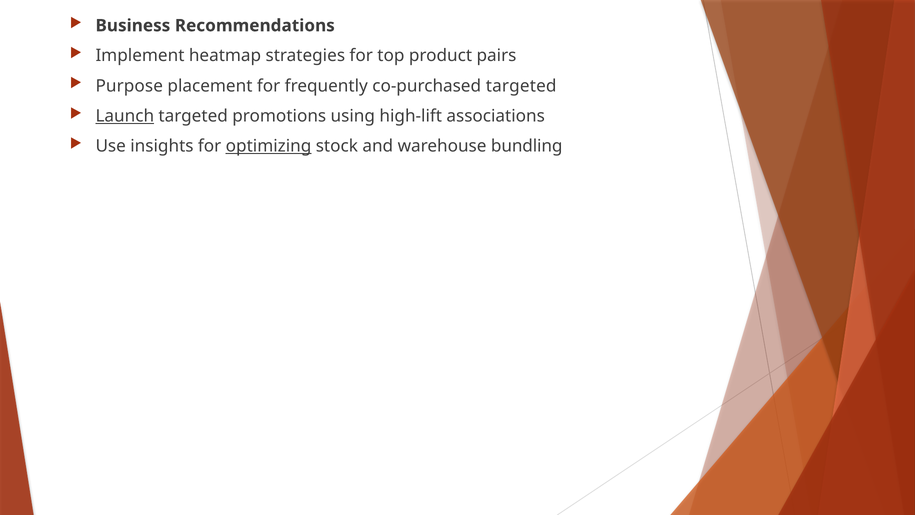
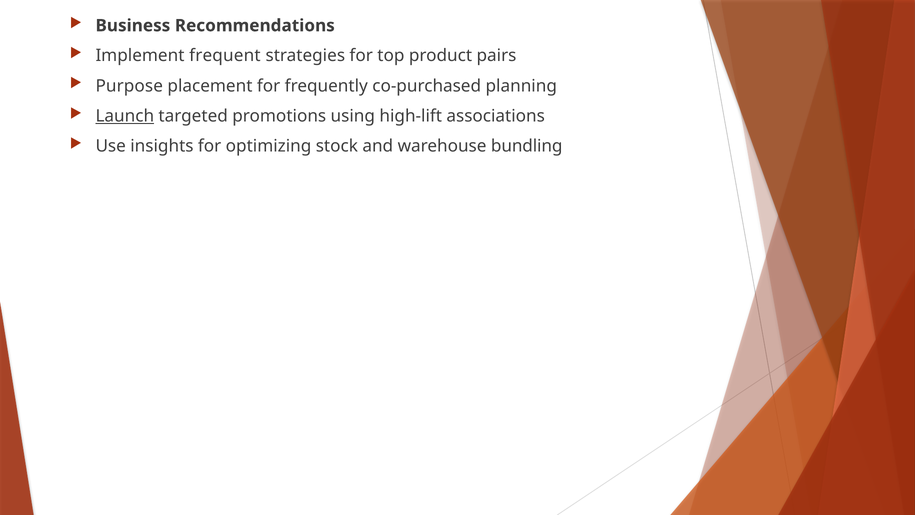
heatmap: heatmap -> frequent
co-purchased targeted: targeted -> planning
optimizing underline: present -> none
